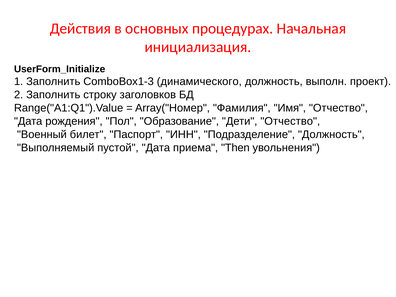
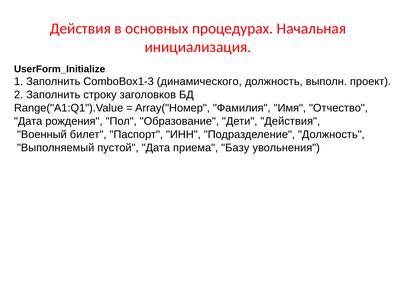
Дети Отчество: Отчество -> Действия
Then: Then -> Базу
